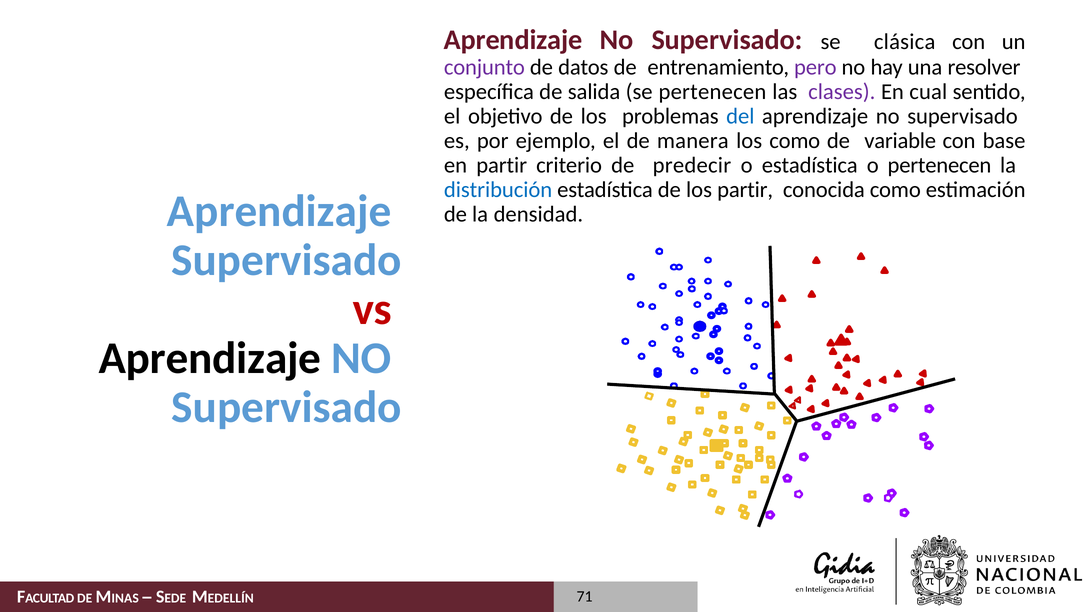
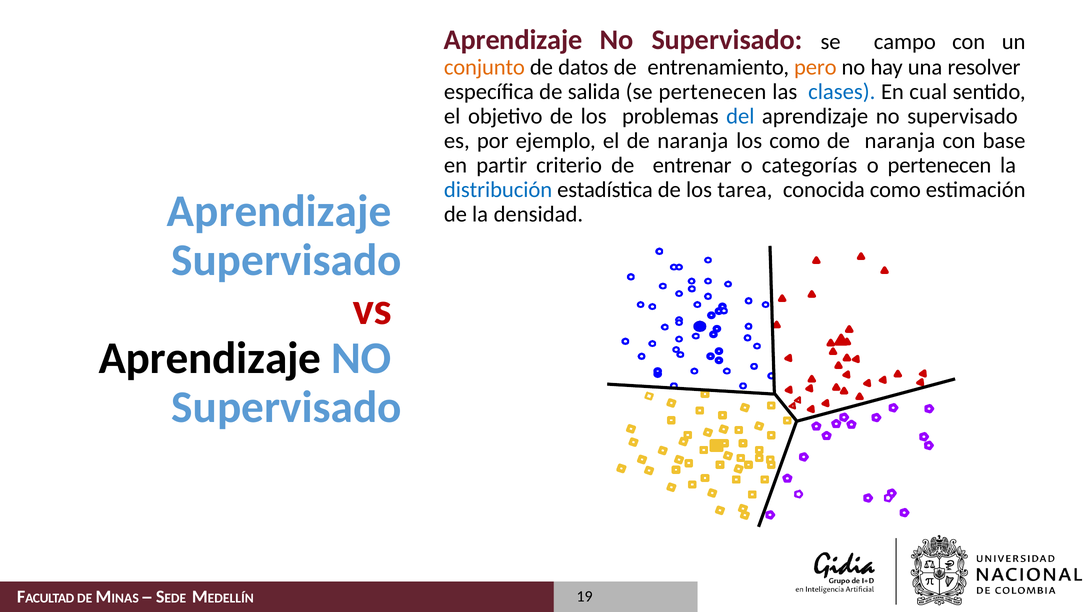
clásica: clásica -> campo
conjunto colour: purple -> orange
pero colour: purple -> orange
clases colour: purple -> blue
el de manera: manera -> naranja
variable at (900, 141): variable -> naranja
predecir: predecir -> entrenar
o estadística: estadística -> categorías
los partir: partir -> tarea
71: 71 -> 19
